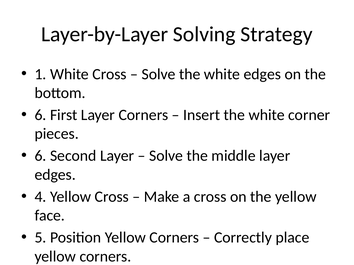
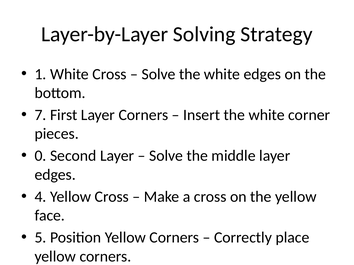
6 at (40, 115): 6 -> 7
6 at (40, 156): 6 -> 0
